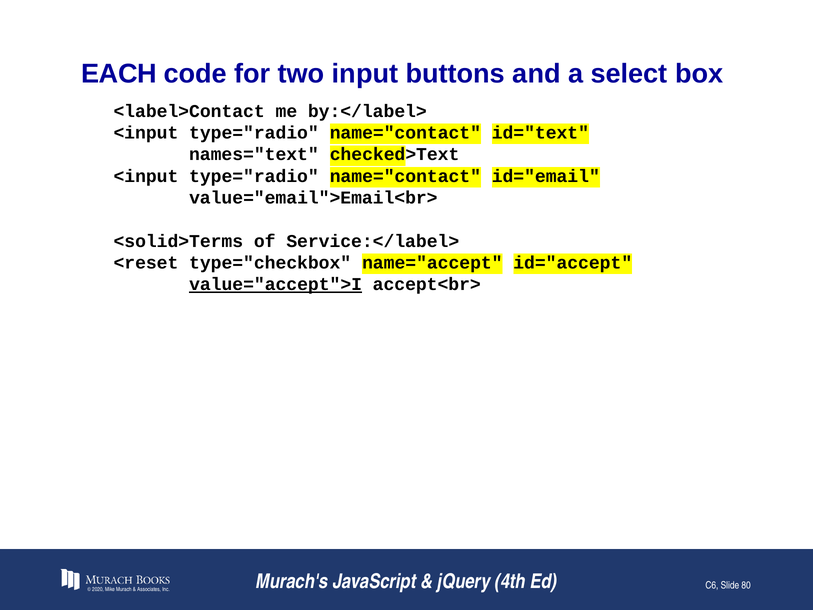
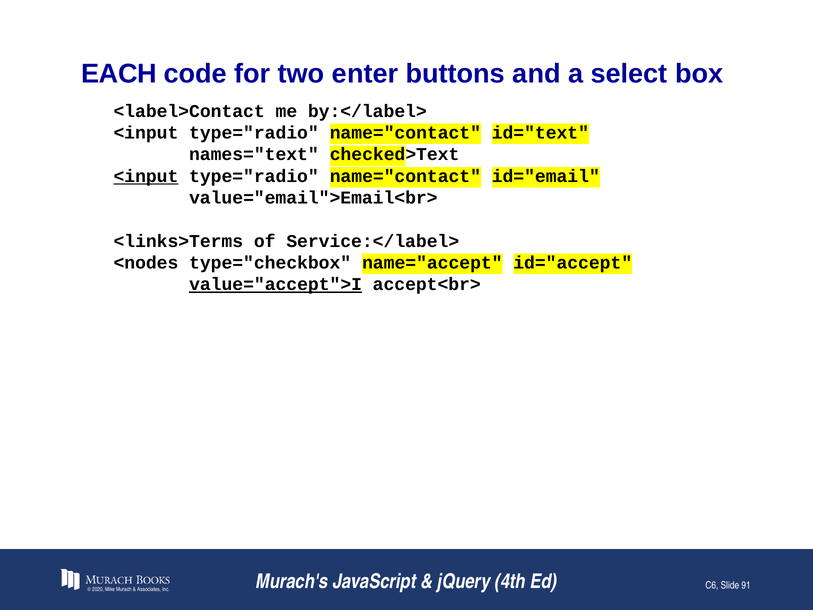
input: input -> enter
<input at (146, 176) underline: none -> present
<solid>Terms: <solid>Terms -> <links>Terms
<reset: <reset -> <nodes
80: 80 -> 91
